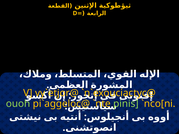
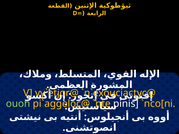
pinis colour: light green -> white
